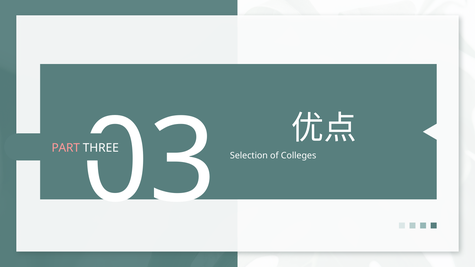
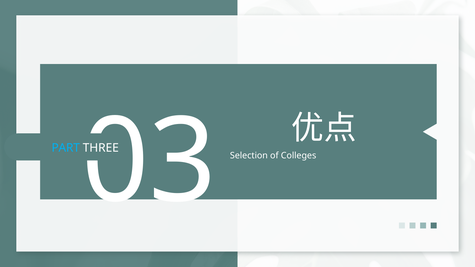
PART colour: pink -> light blue
